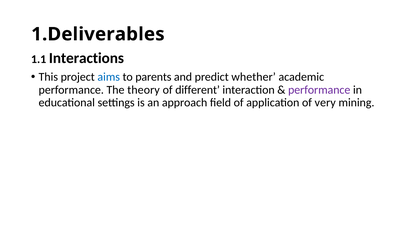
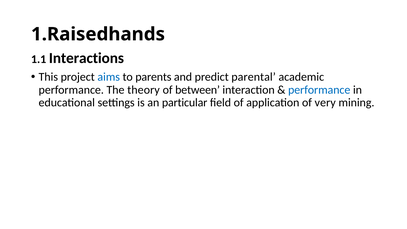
1.Deliverables: 1.Deliverables -> 1.Raisedhands
whether: whether -> parental
different: different -> between
performance at (319, 90) colour: purple -> blue
approach: approach -> particular
